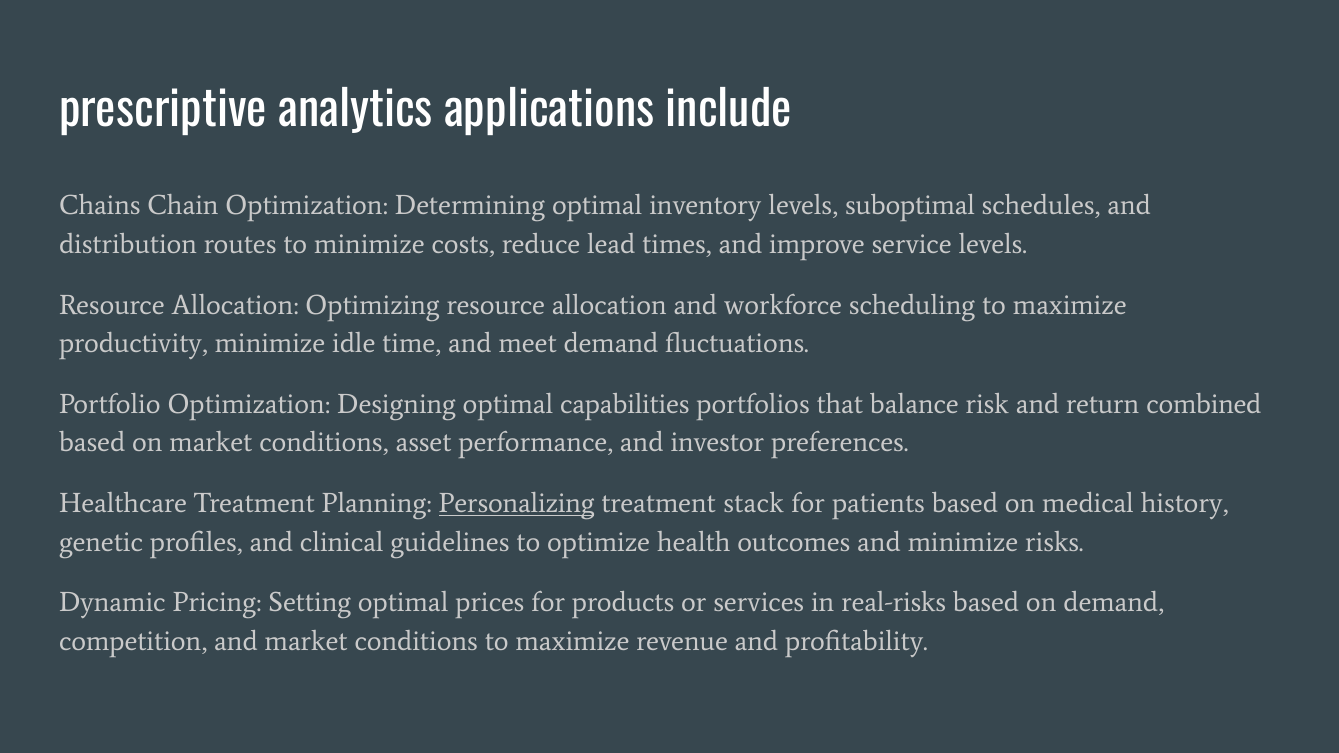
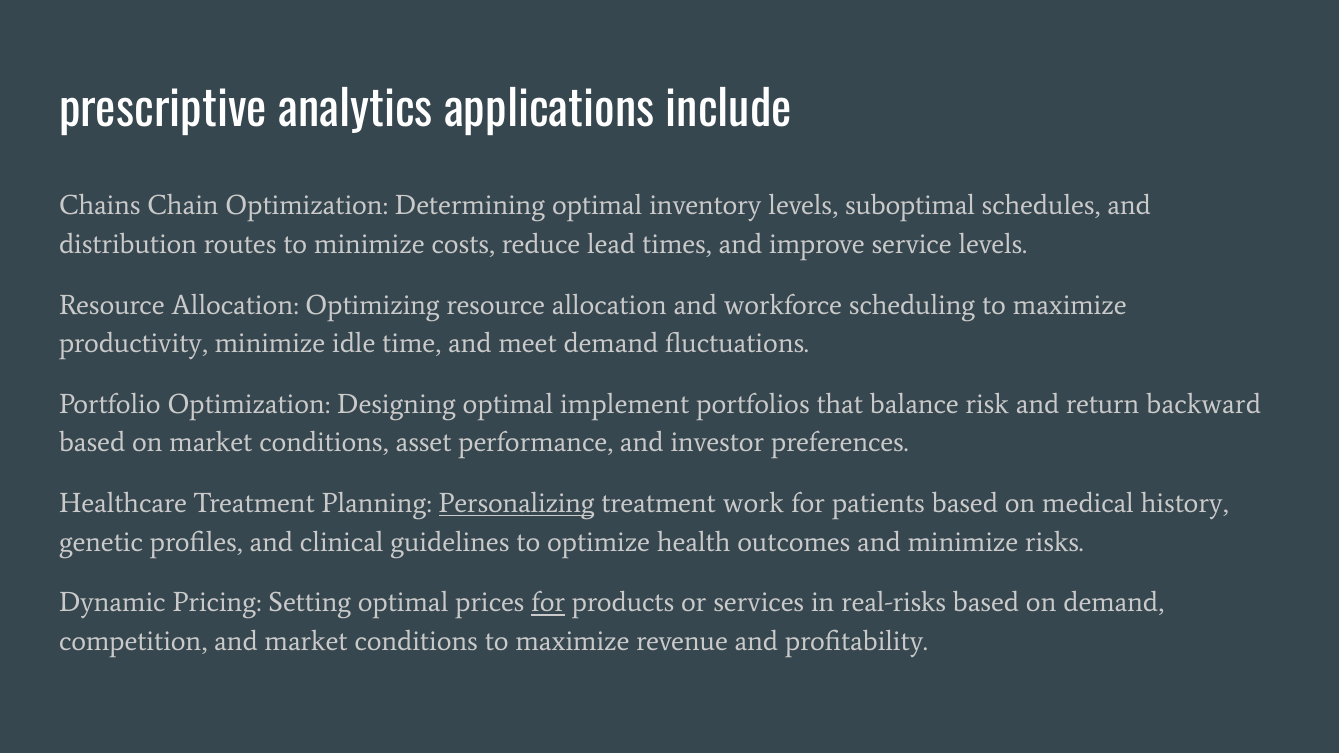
capabilities: capabilities -> implement
combined: combined -> backward
stack: stack -> work
for at (548, 603) underline: none -> present
